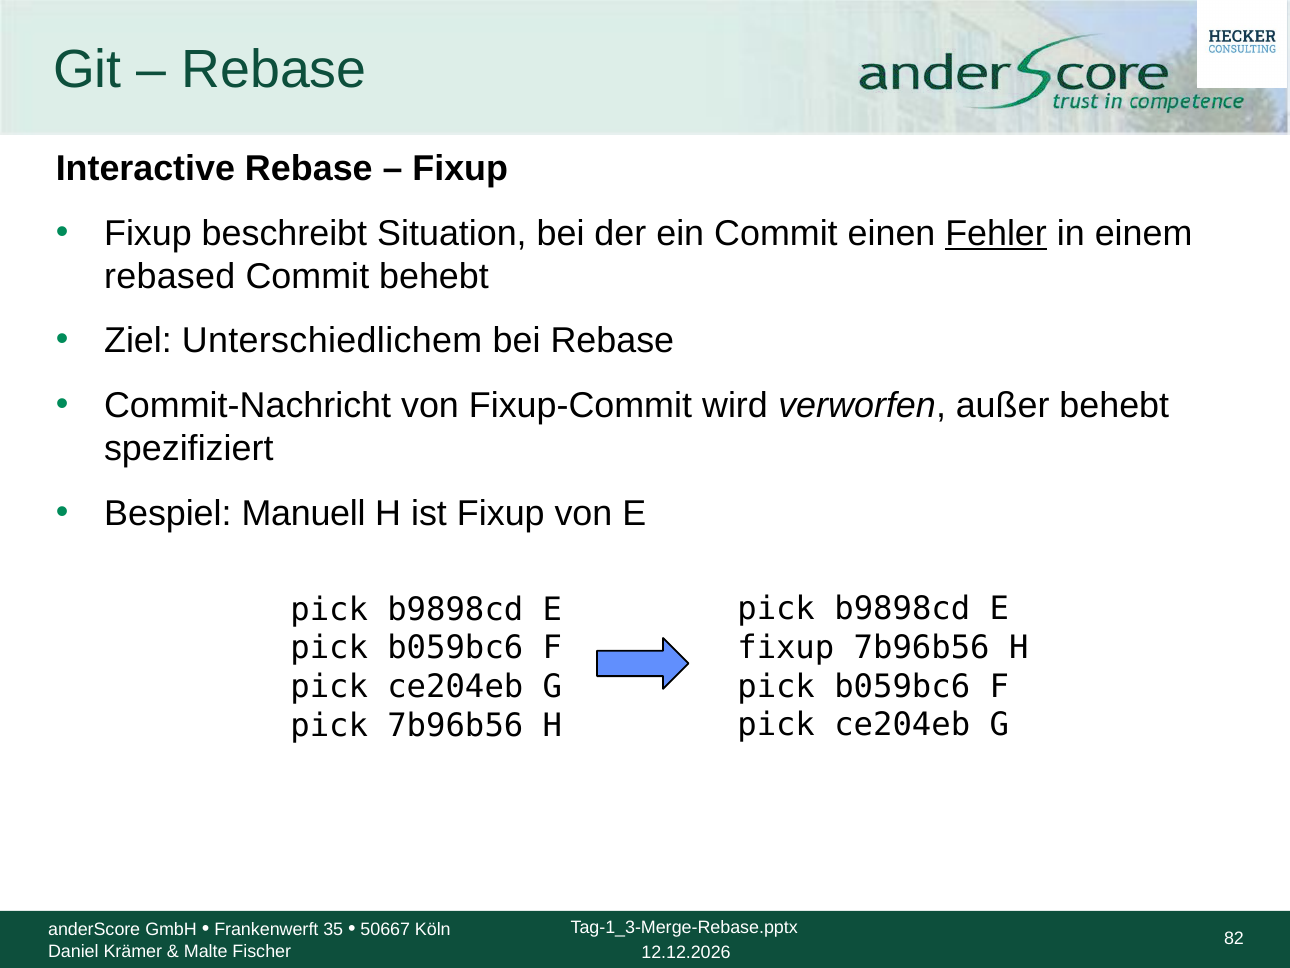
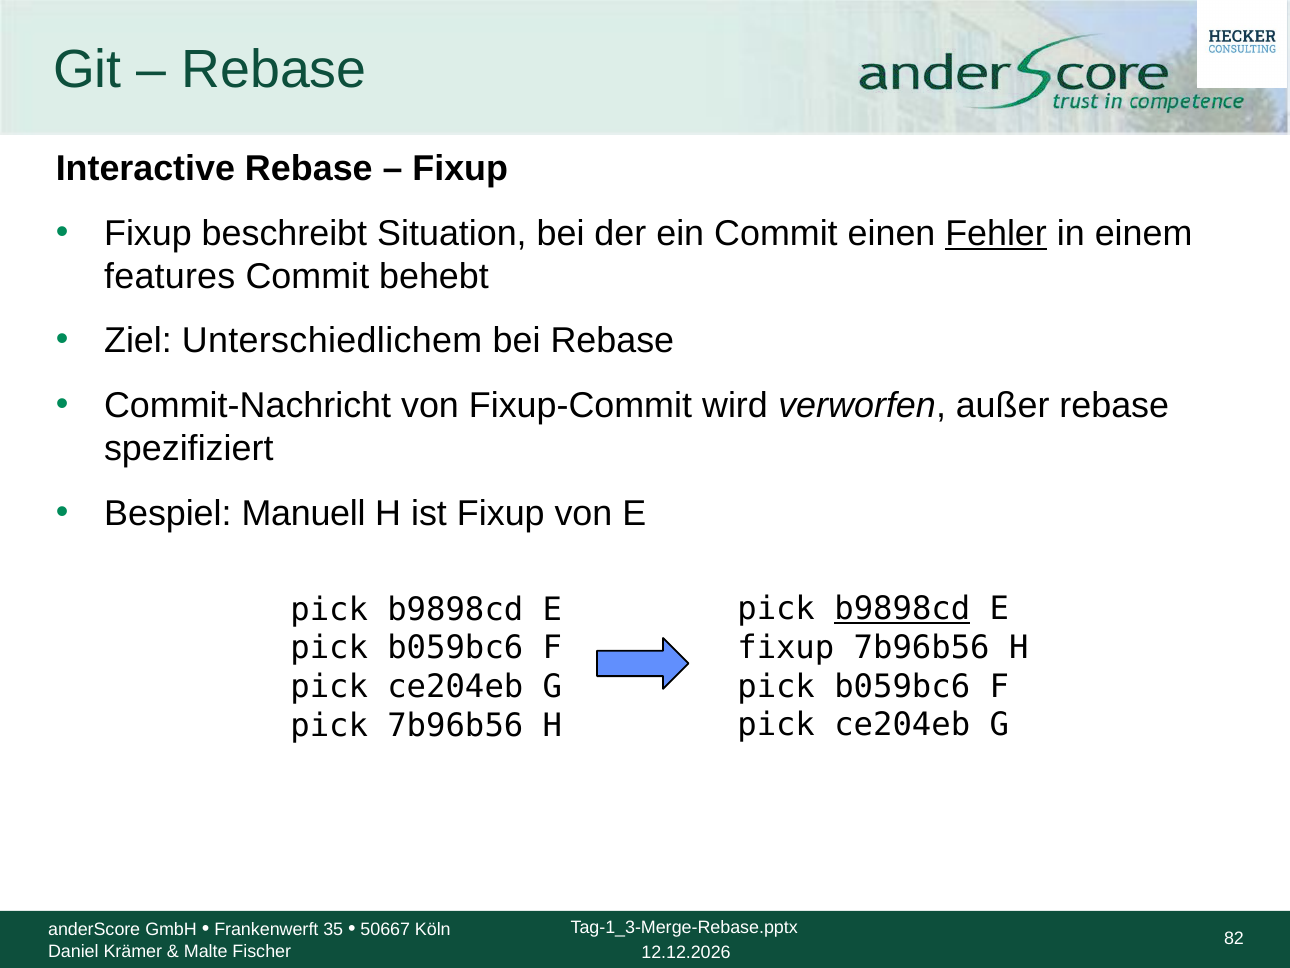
rebased: rebased -> features
außer behebt: behebt -> rebase
b9898cd at (902, 609) underline: none -> present
